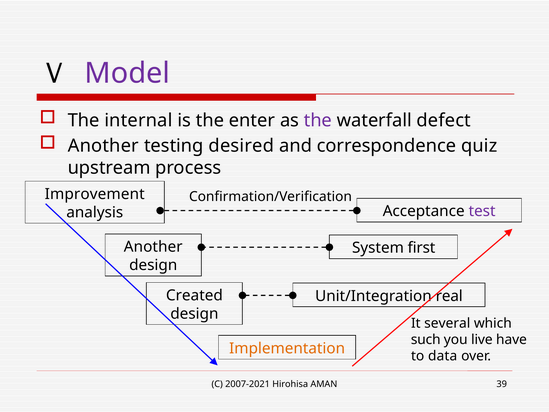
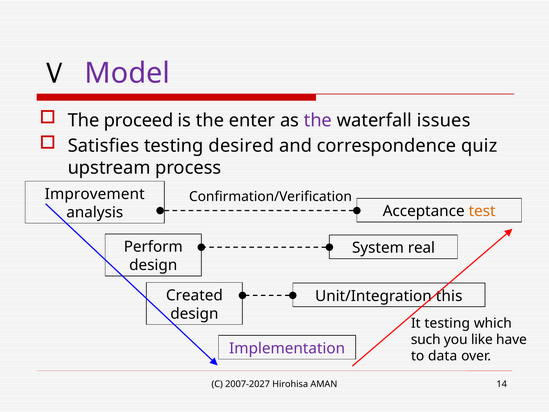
internal: internal -> proceed
defect: defect -> issues
Another at (103, 146): Another -> Satisfies
test colour: purple -> orange
Another at (153, 247): Another -> Perform
first: first -> real
real: real -> this
It several: several -> testing
live: live -> like
Implementation colour: orange -> purple
2007-2021: 2007-2021 -> 2007-2027
39: 39 -> 14
